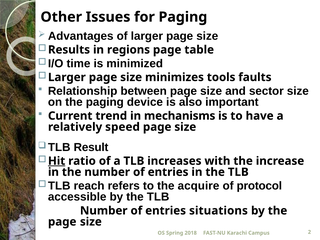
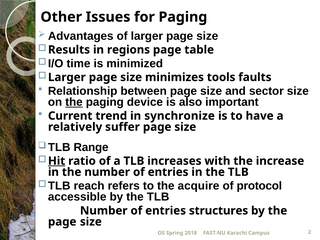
the at (74, 102) underline: none -> present
mechanisms: mechanisms -> synchronize
speed: speed -> suffer
Result: Result -> Range
situations: situations -> structures
